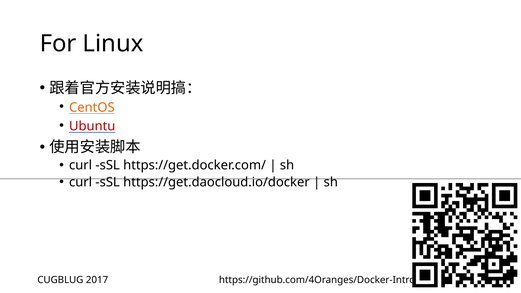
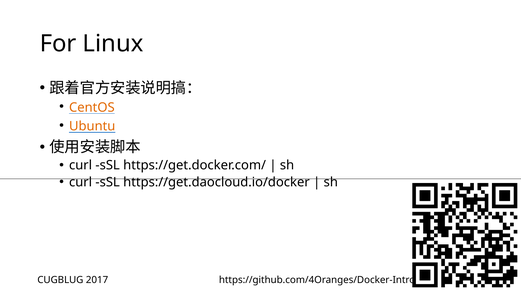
Ubuntu colour: red -> orange
